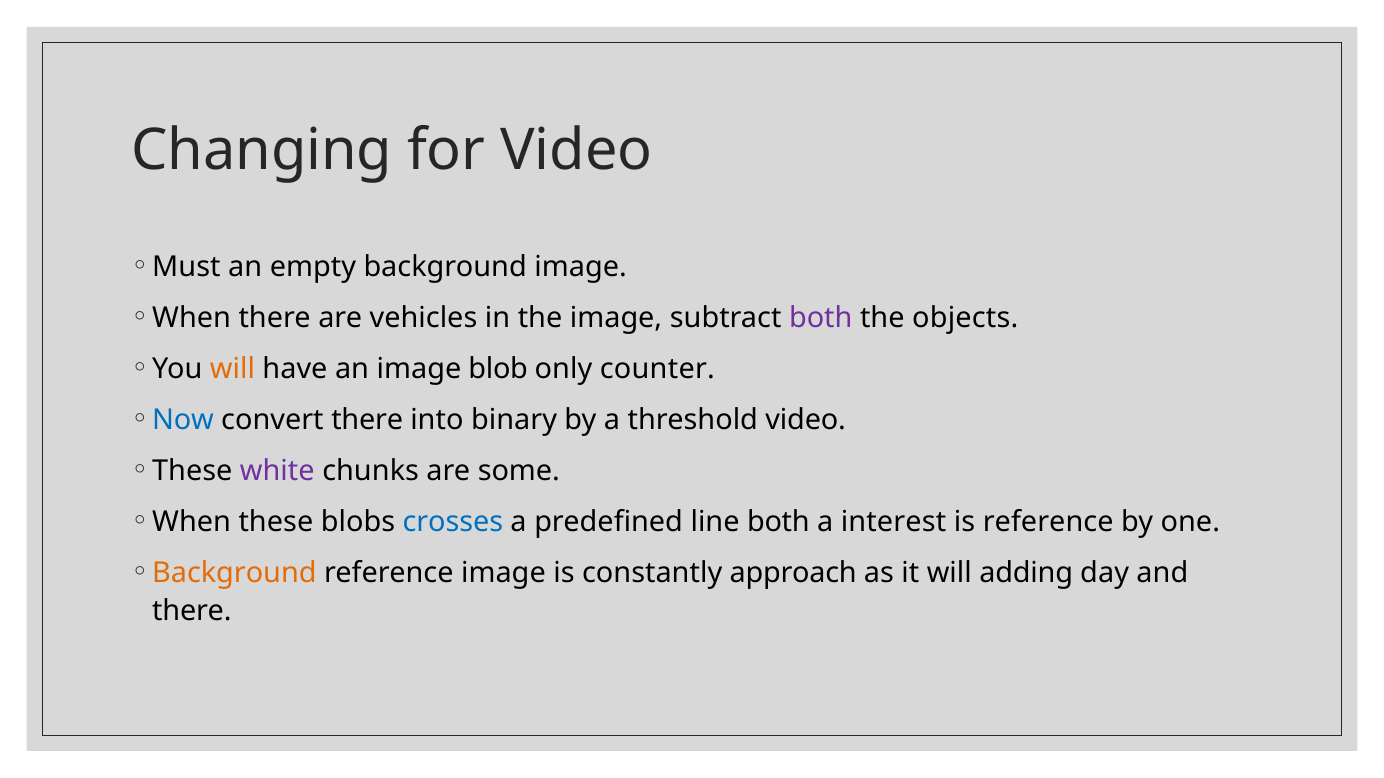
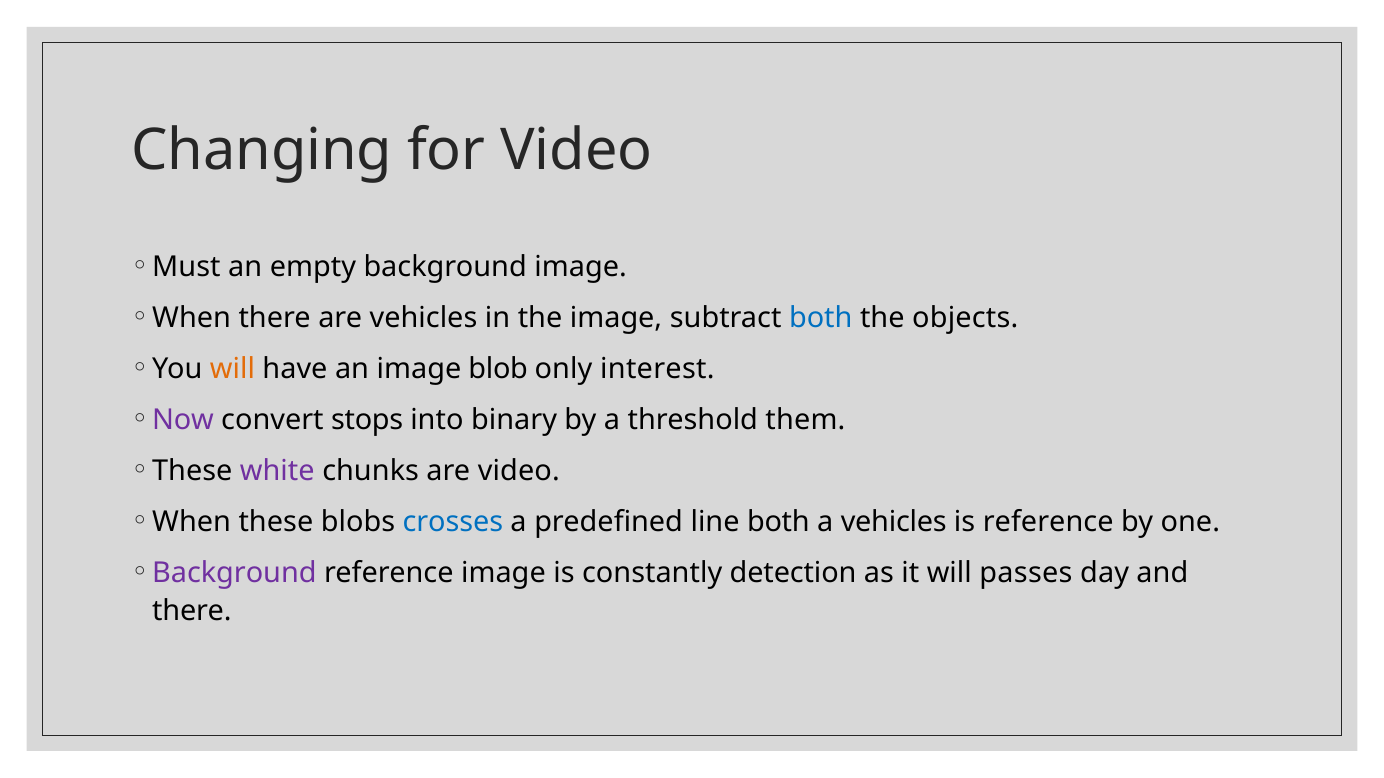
both at (821, 318) colour: purple -> blue
counter: counter -> interest
Now colour: blue -> purple
convert there: there -> stops
threshold video: video -> them
are some: some -> video
a interest: interest -> vehicles
Background at (234, 573) colour: orange -> purple
approach: approach -> detection
adding: adding -> passes
